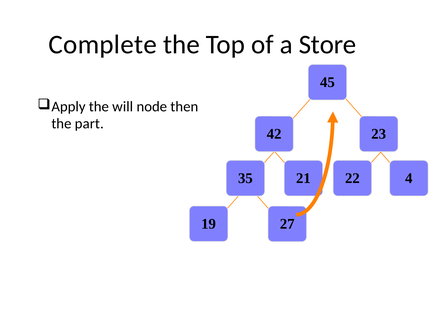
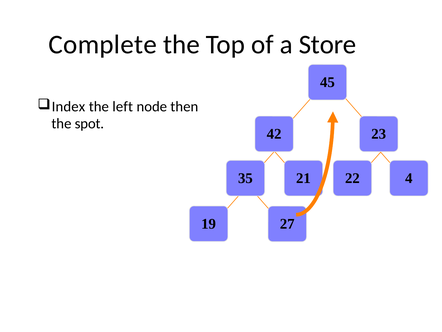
Apply: Apply -> Index
will: will -> left
part: part -> spot
